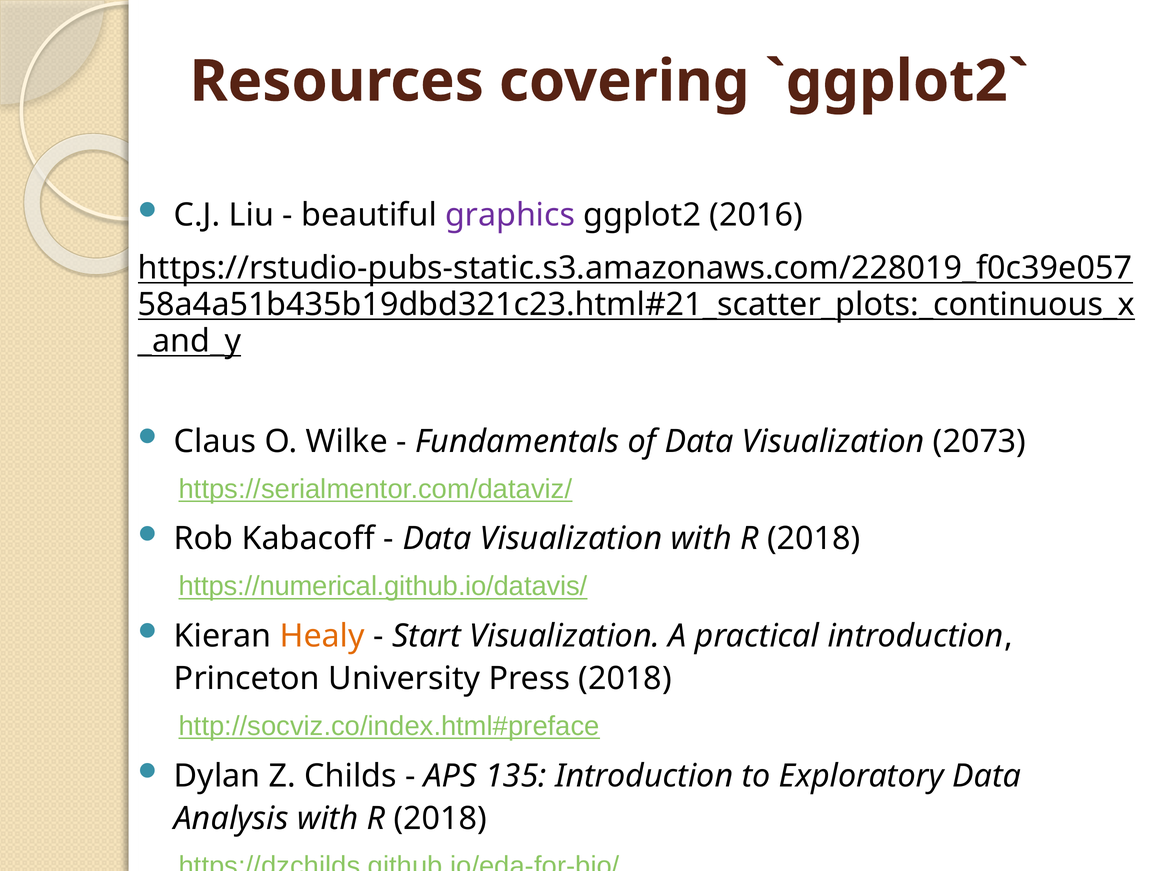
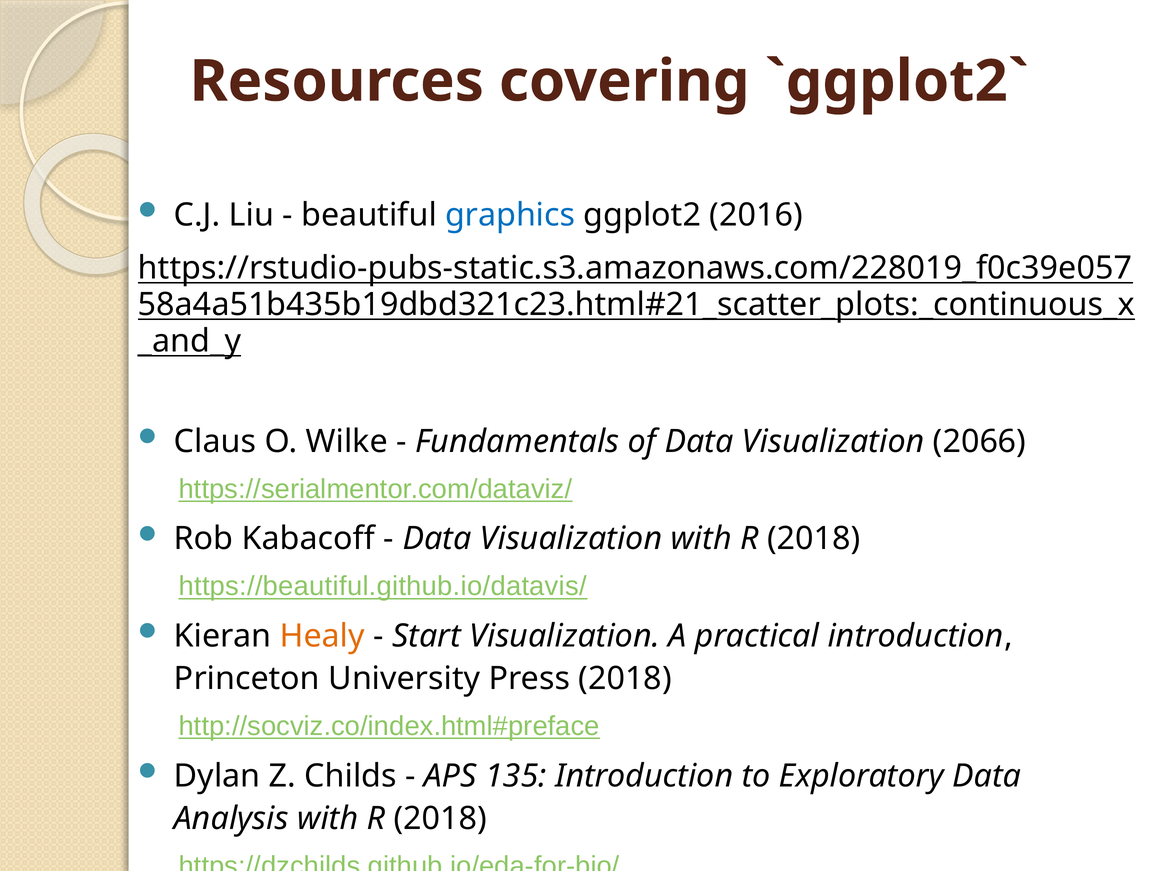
graphics colour: purple -> blue
2073: 2073 -> 2066
https://numerical.github.io/datavis/: https://numerical.github.io/datavis/ -> https://beautiful.github.io/datavis/
